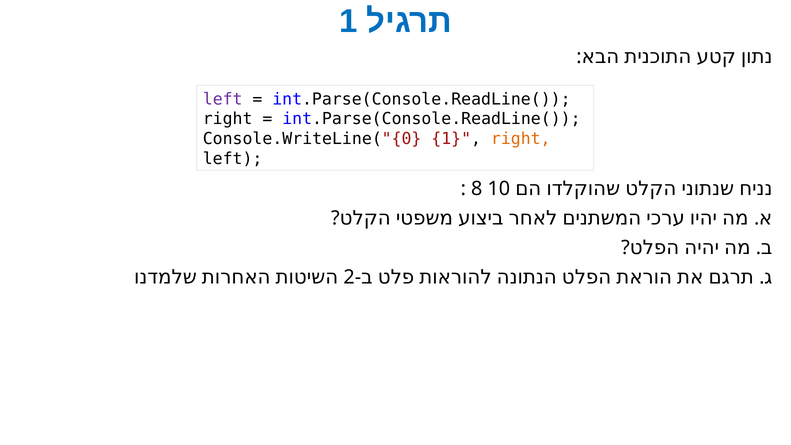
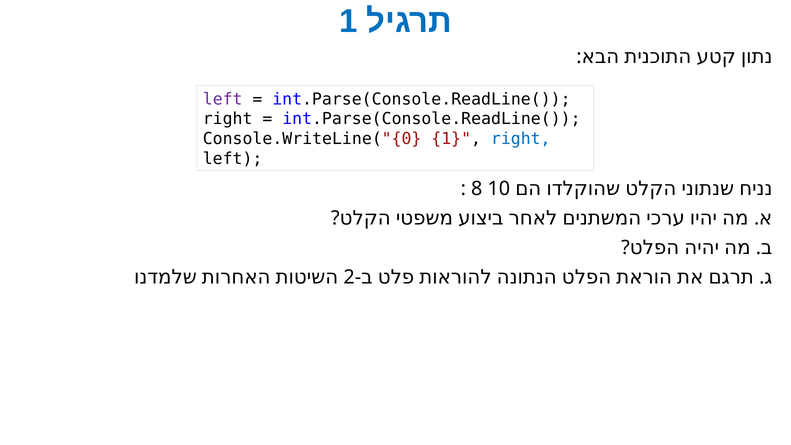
right at (521, 139) colour: orange -> blue
